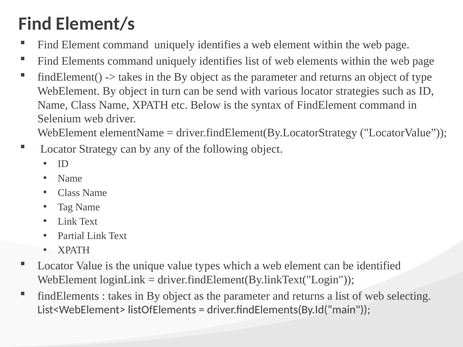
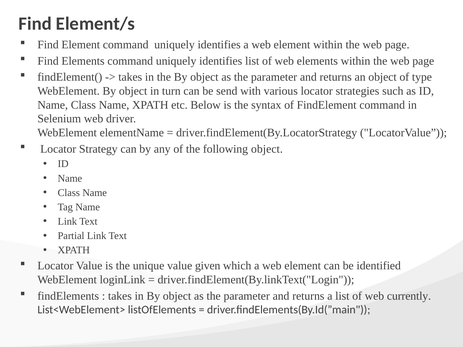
types: types -> given
selecting: selecting -> currently
